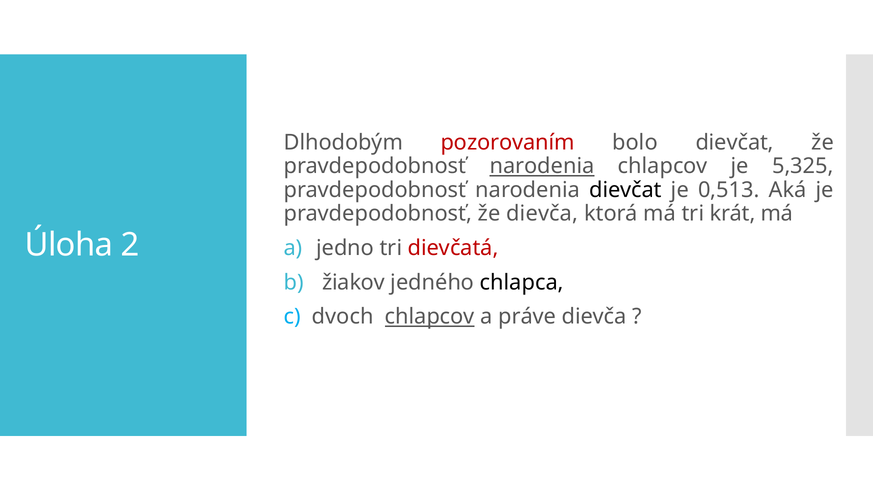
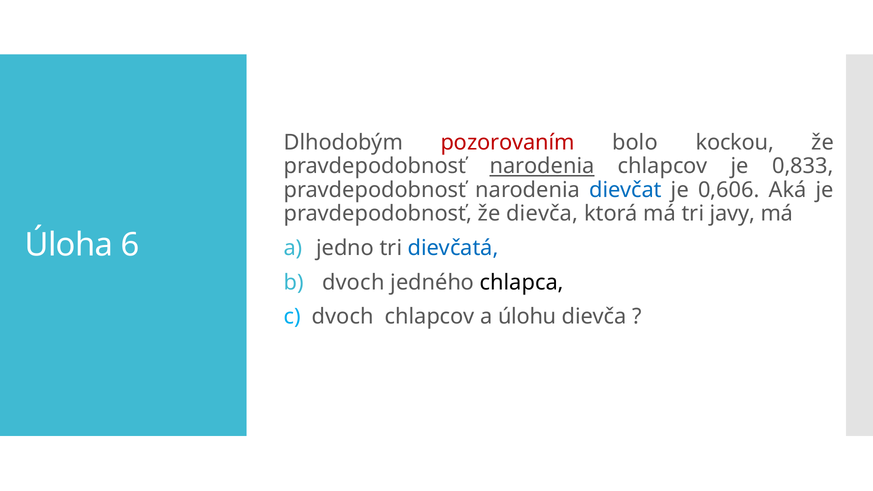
bolo dievčat: dievčat -> kockou
5,325: 5,325 -> 0,833
dievčat at (626, 190) colour: black -> blue
0,513: 0,513 -> 0,606
krát: krát -> javy
2: 2 -> 6
dievčatá colour: red -> blue
žiakov at (354, 282): žiakov -> dvoch
chlapcov at (430, 317) underline: present -> none
práve: práve -> úlohu
